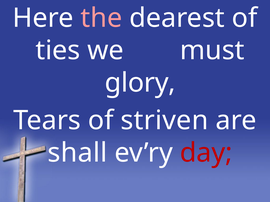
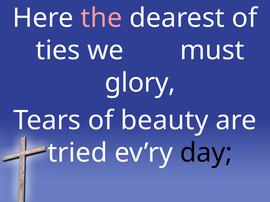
striven: striven -> beauty
shall: shall -> tried
day colour: red -> black
